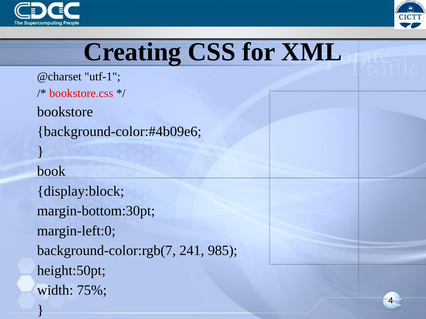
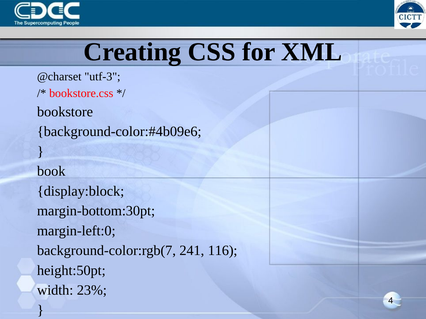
utf-1: utf-1 -> utf-3
985: 985 -> 116
75%: 75% -> 23%
